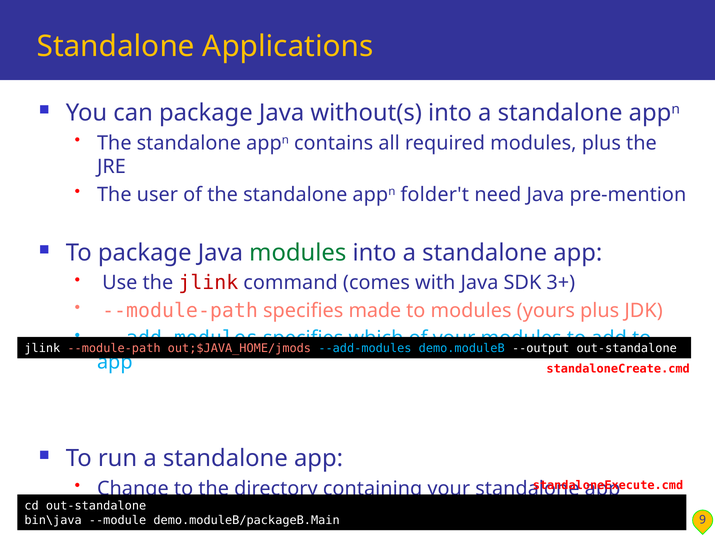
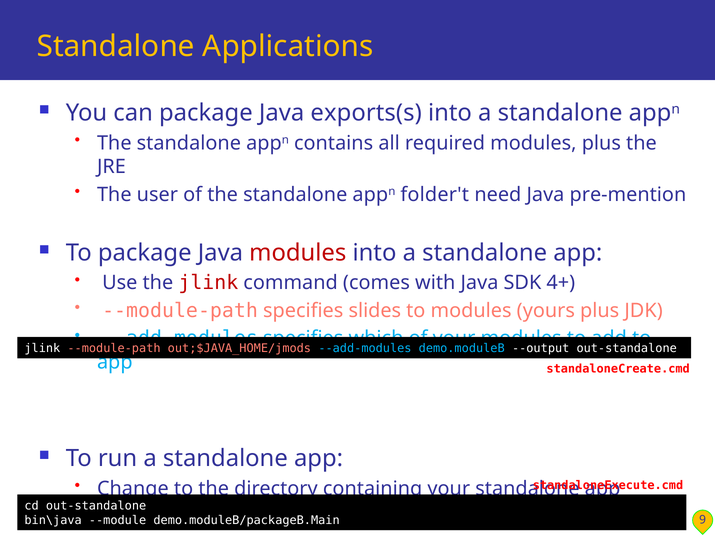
without(s: without(s -> exports(s
modules at (298, 253) colour: green -> red
3+: 3+ -> 4+
made: made -> slides
